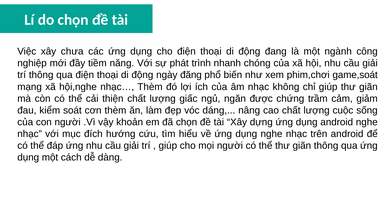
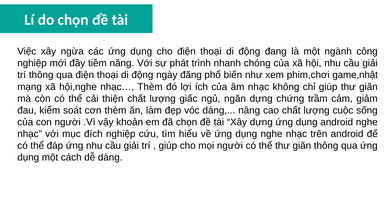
chưa: chưa -> ngừa
game,soát: game,soát -> game,nhật
ngăn được: được -> dựng
đích hướng: hướng -> nghiệp
